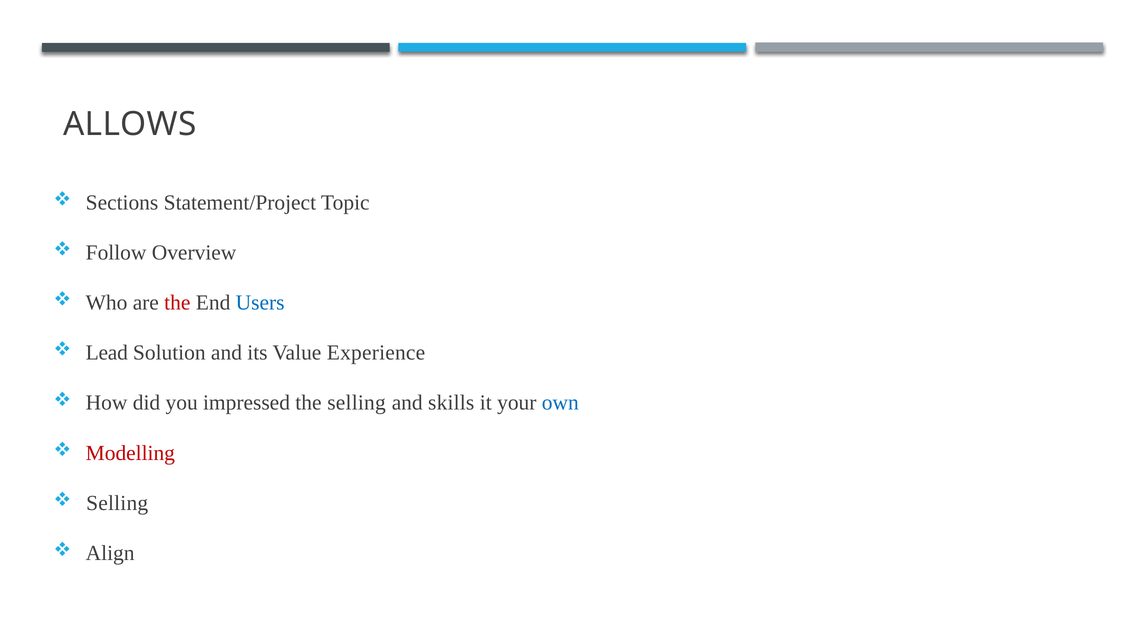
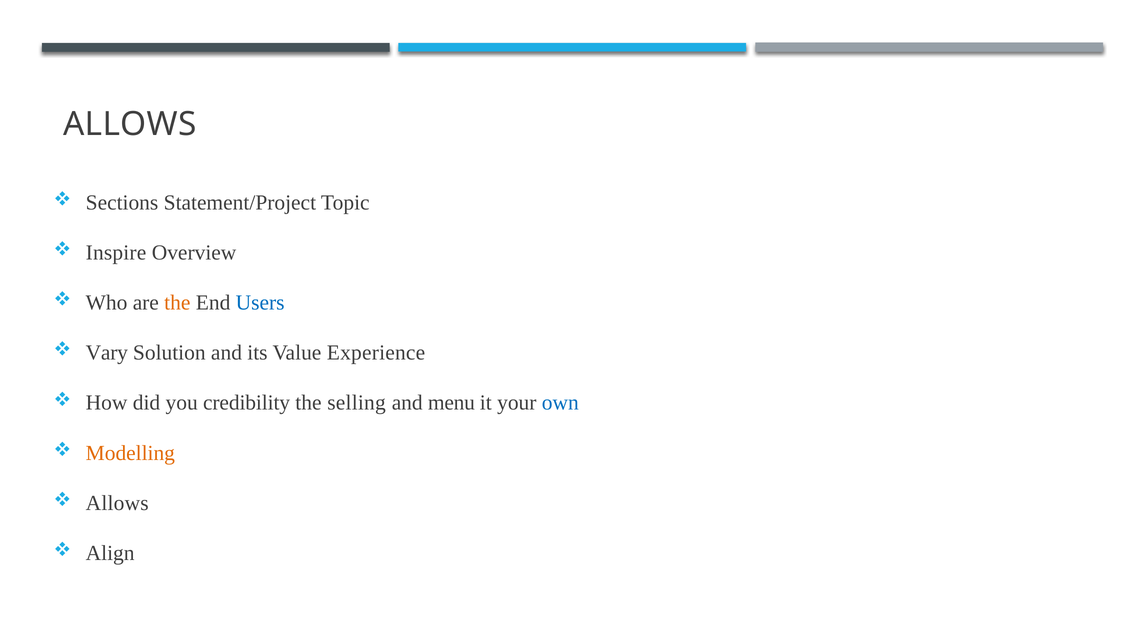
Follow: Follow -> Inspire
the at (177, 303) colour: red -> orange
Lead: Lead -> Vary
impressed: impressed -> credibility
skills: skills -> menu
Modelling colour: red -> orange
Selling at (117, 503): Selling -> Allows
